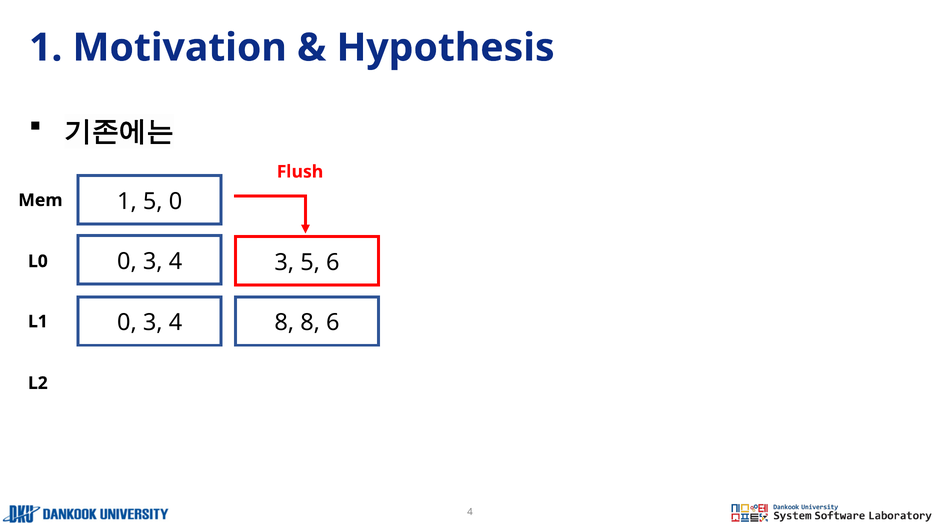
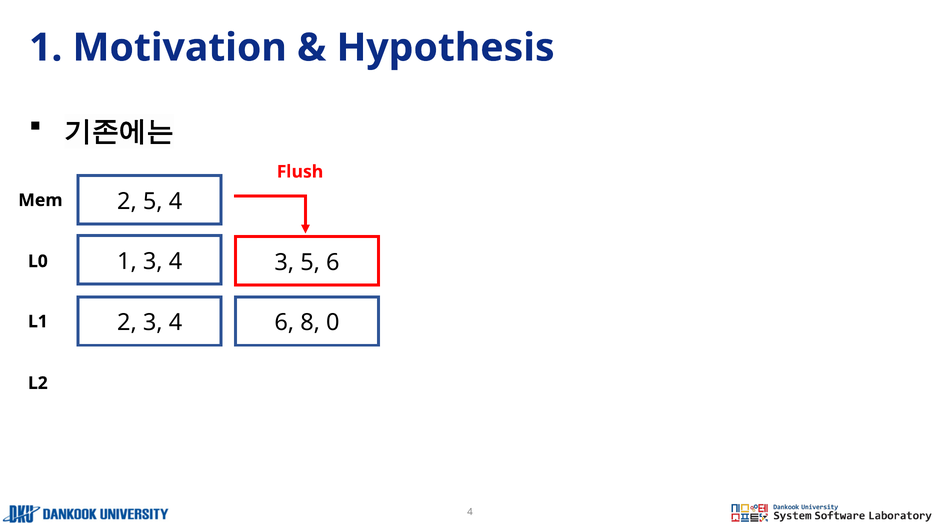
1 at (127, 202): 1 -> 2
5 0: 0 -> 4
0 at (127, 262): 0 -> 1
0 at (127, 323): 0 -> 2
4 8: 8 -> 6
8 6: 6 -> 0
